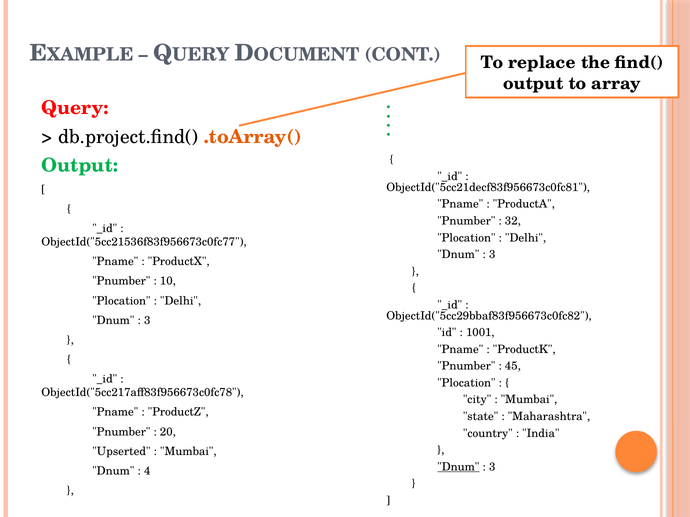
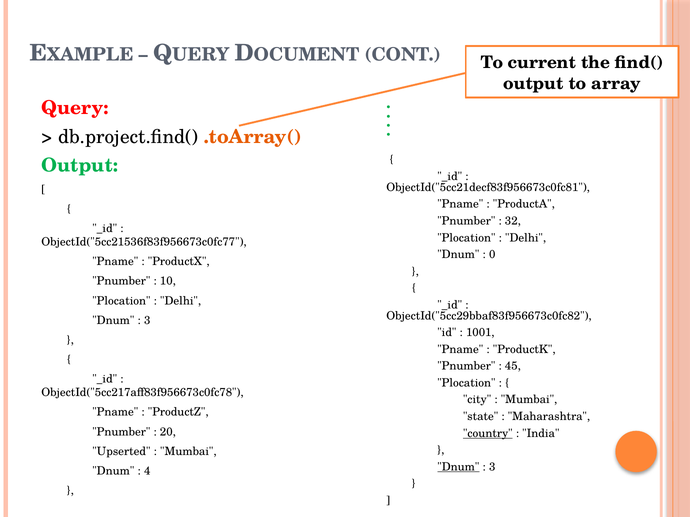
replace: replace -> current
3 at (492, 255): 3 -> 0
country underline: none -> present
